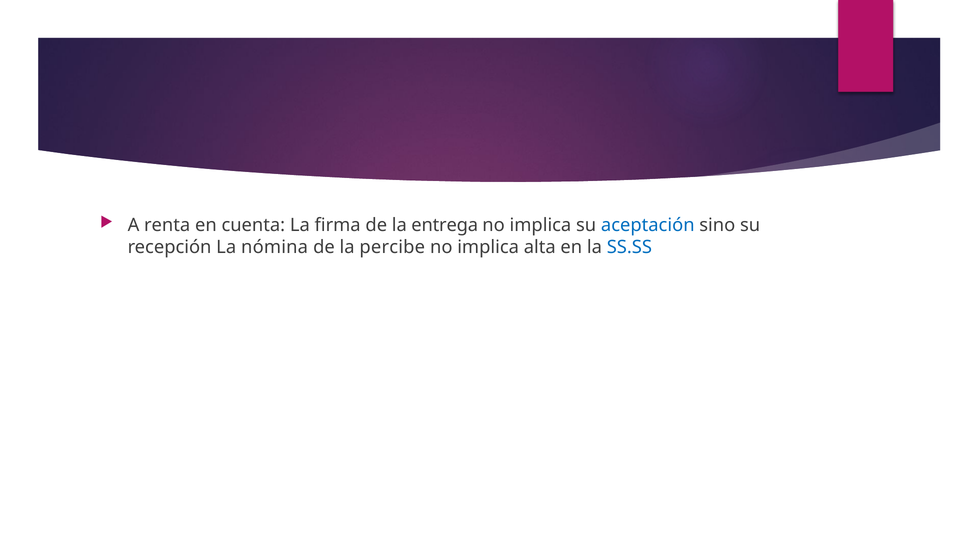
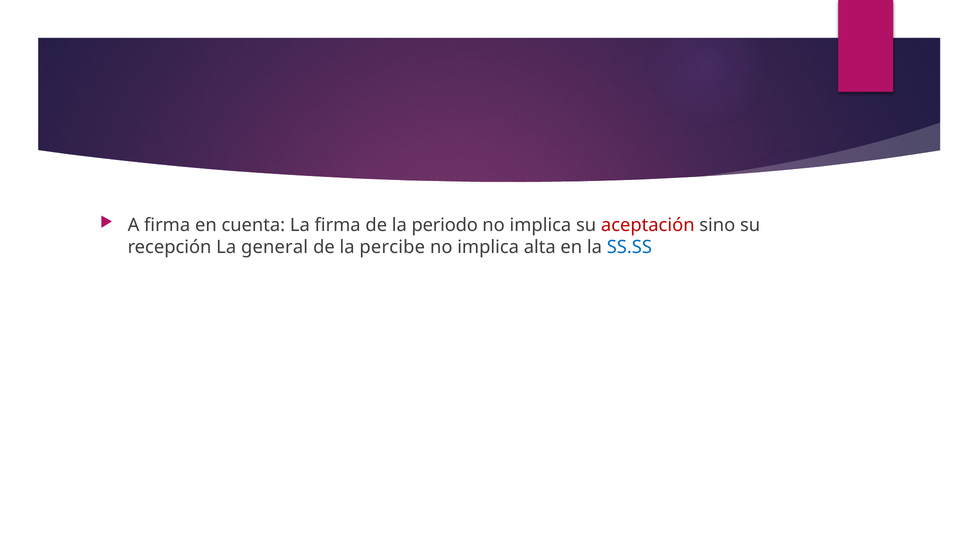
A renta: renta -> firma
entrega: entrega -> periodo
aceptación colour: blue -> red
nómina: nómina -> general
